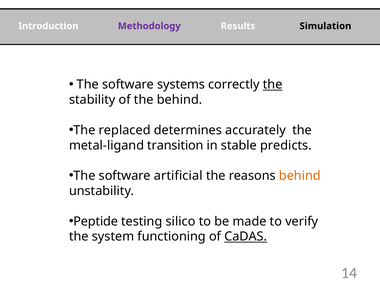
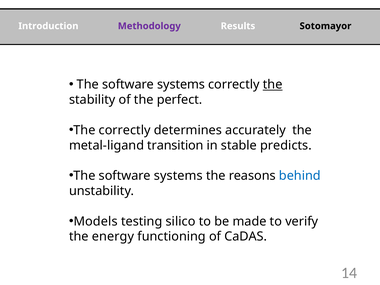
Simulation: Simulation -> Sotomayor
the behind: behind -> perfect
The replaced: replaced -> correctly
artificial at (178, 176): artificial -> systems
behind at (300, 176) colour: orange -> blue
Peptide: Peptide -> Models
system: system -> energy
CaDAS underline: present -> none
